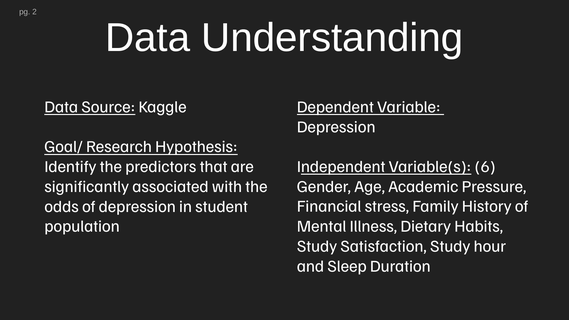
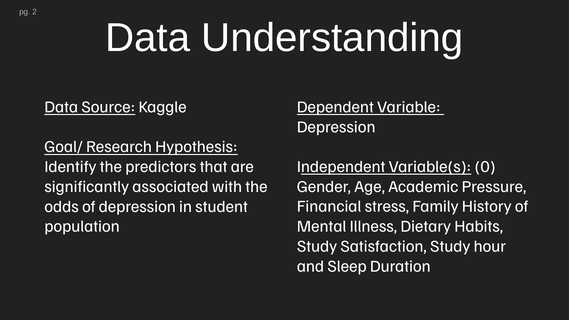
6: 6 -> 0
